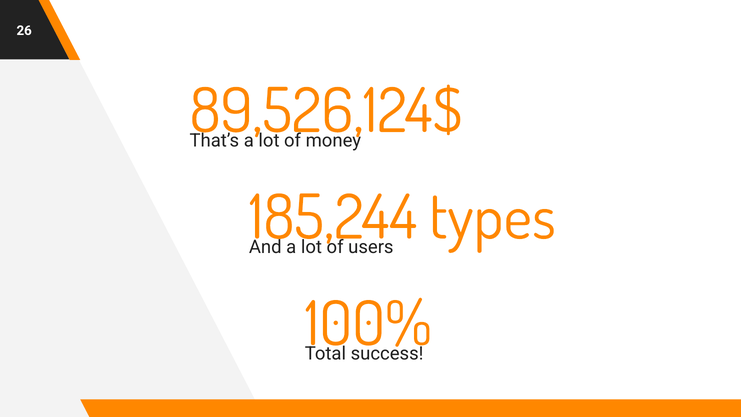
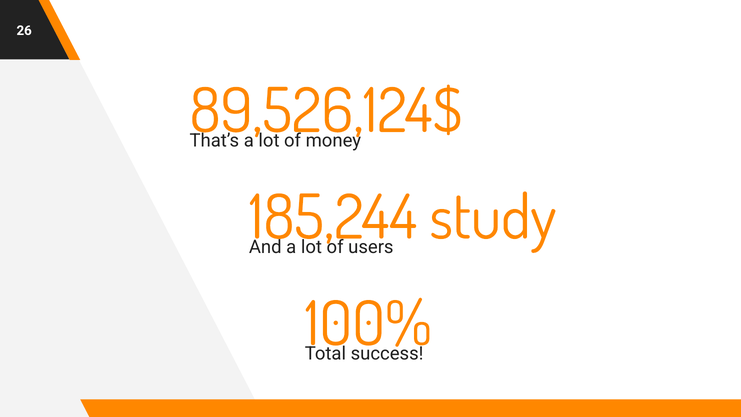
types: types -> study
